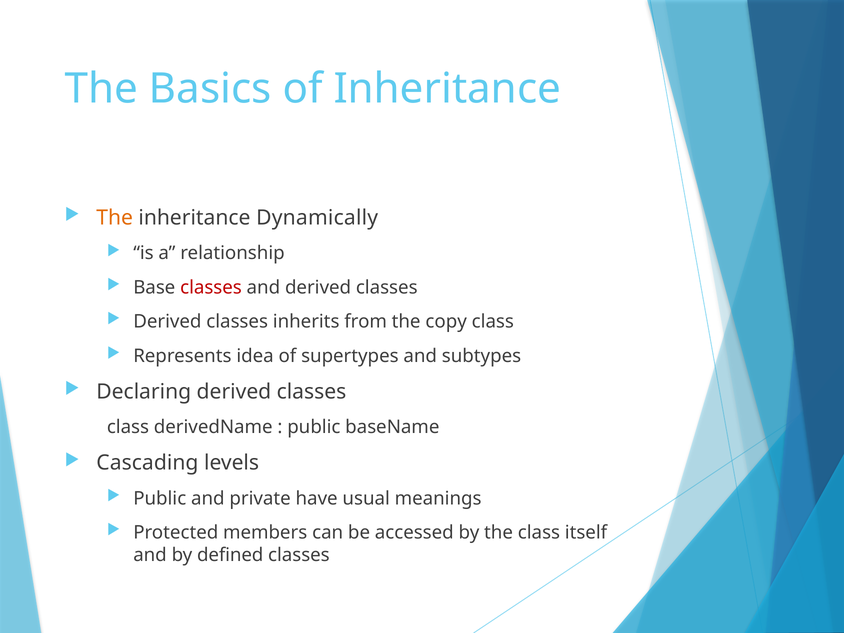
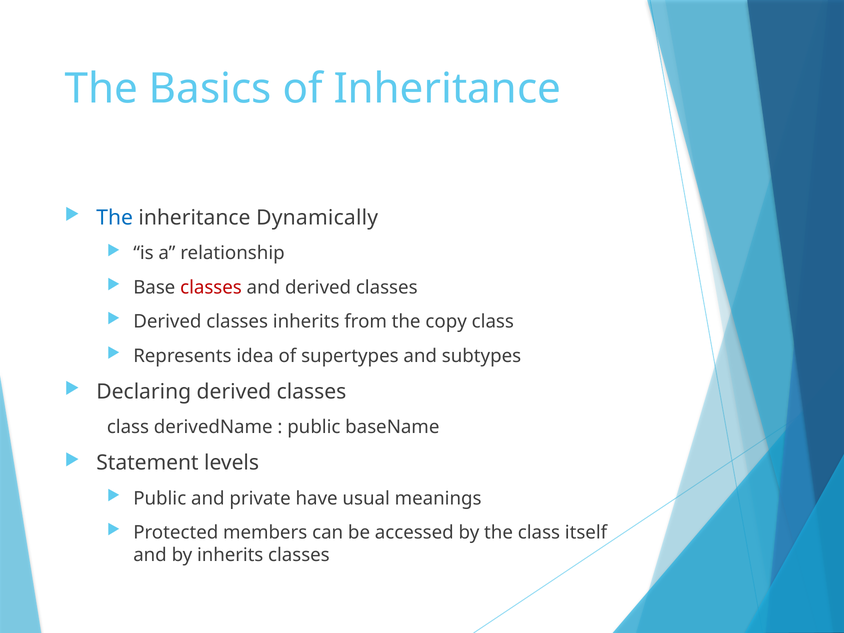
The at (115, 218) colour: orange -> blue
Cascading: Cascading -> Statement
by defined: defined -> inherits
